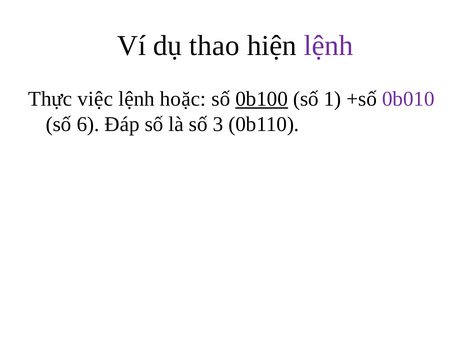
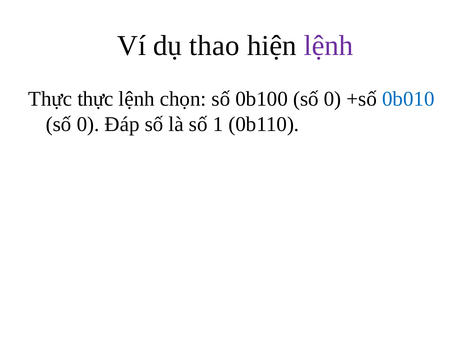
Thực việc: việc -> thực
hoặc: hoặc -> chọn
0b100 underline: present -> none
1 at (333, 99): 1 -> 0
0b010 colour: purple -> blue
6 at (88, 124): 6 -> 0
3: 3 -> 1
